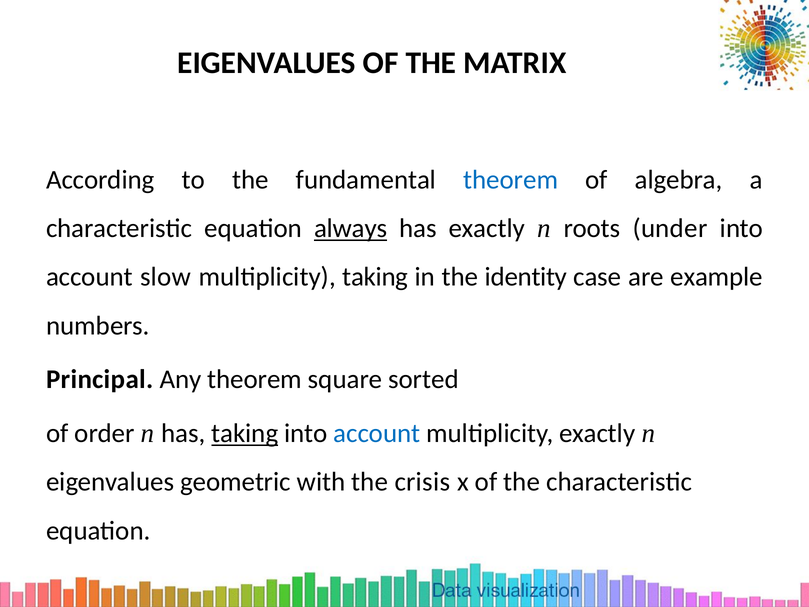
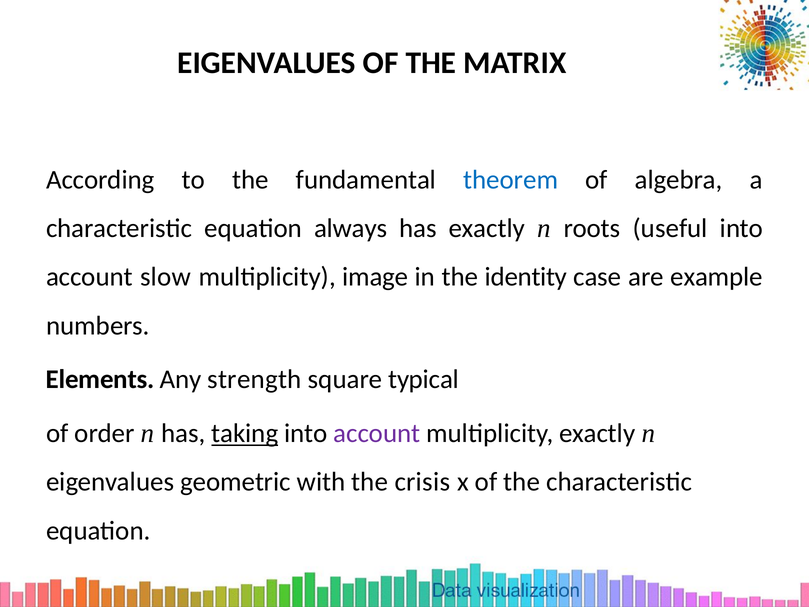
always underline: present -> none
under: under -> useful
multiplicity taking: taking -> image
Principal: Principal -> Elements
Any theorem: theorem -> strength
sorted: sorted -> typical
account at (377, 433) colour: blue -> purple
